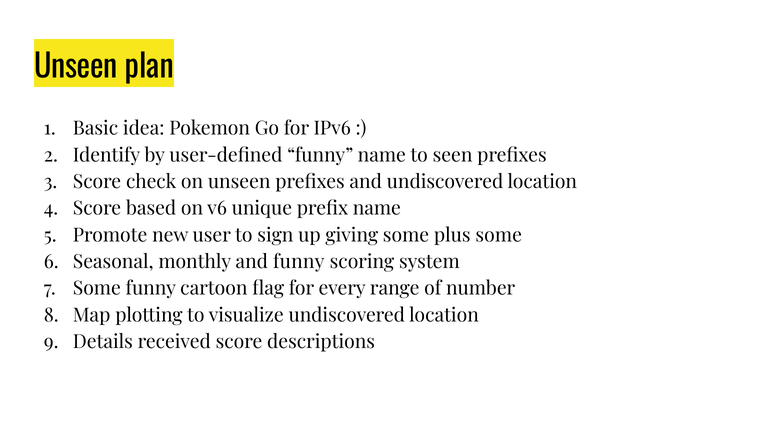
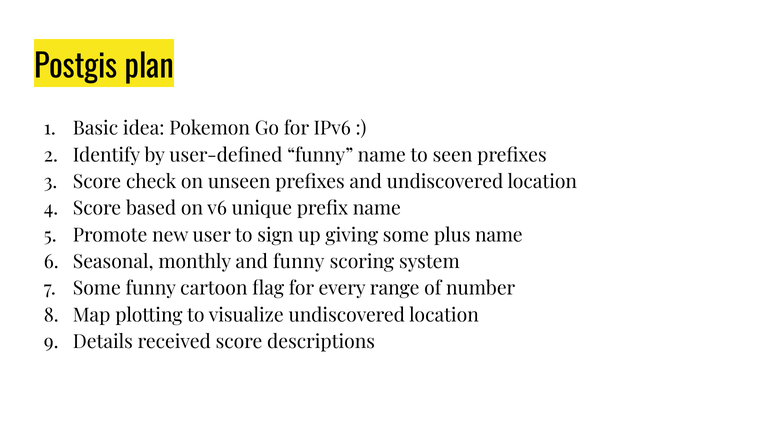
Unseen at (76, 67): Unseen -> Postgis
plus some: some -> name
